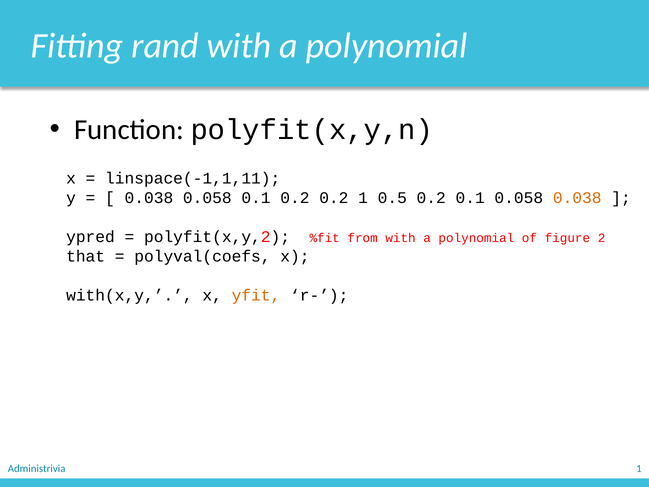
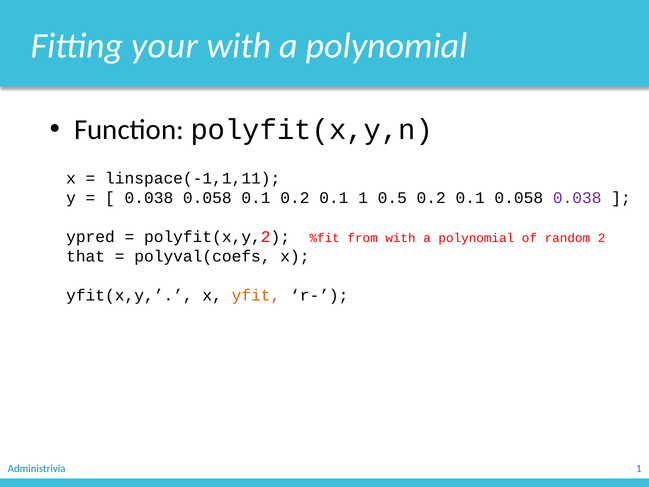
rand: rand -> your
0.1 0.2 0.2: 0.2 -> 0.1
0.038 at (577, 198) colour: orange -> purple
figure: figure -> random
with(x,y: with(x,y -> yfit(x,y
